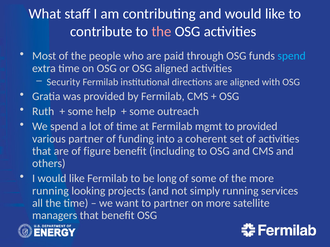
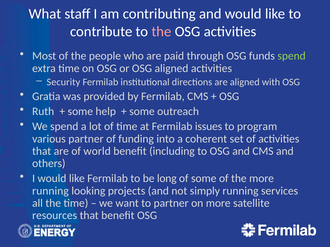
spend at (292, 56) colour: light blue -> light green
mgmt: mgmt -> issues
to provided: provided -> program
figure: figure -> world
managers: managers -> resources
